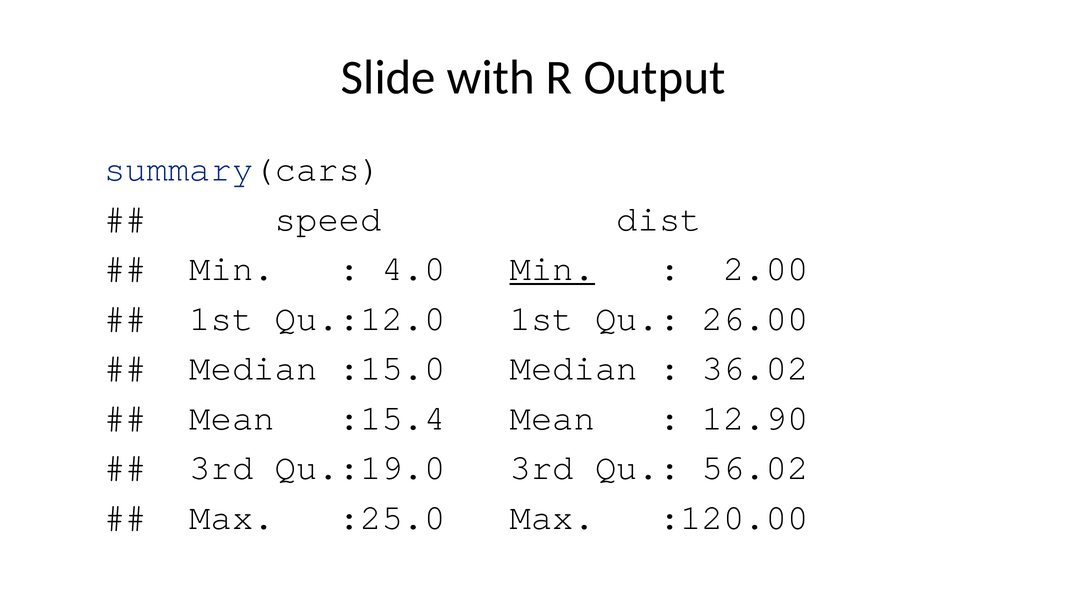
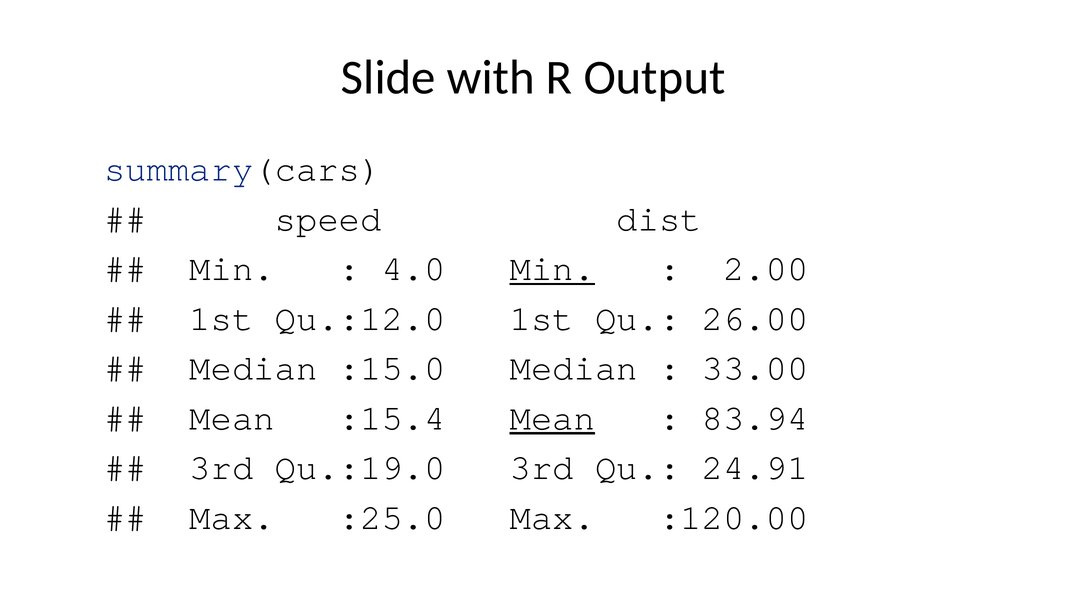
36.02: 36.02 -> 33.00
Mean at (552, 418) underline: none -> present
12.90: 12.90 -> 83.94
56.02: 56.02 -> 24.91
